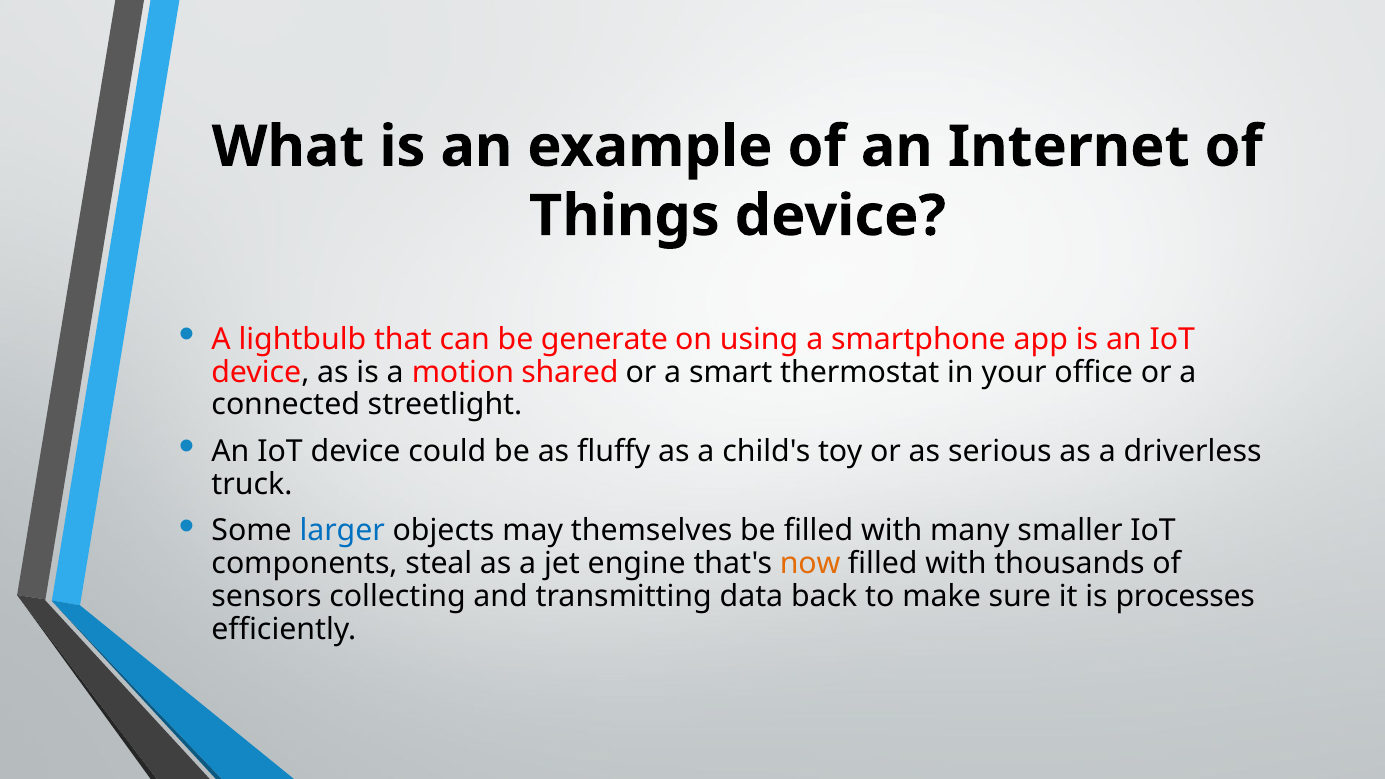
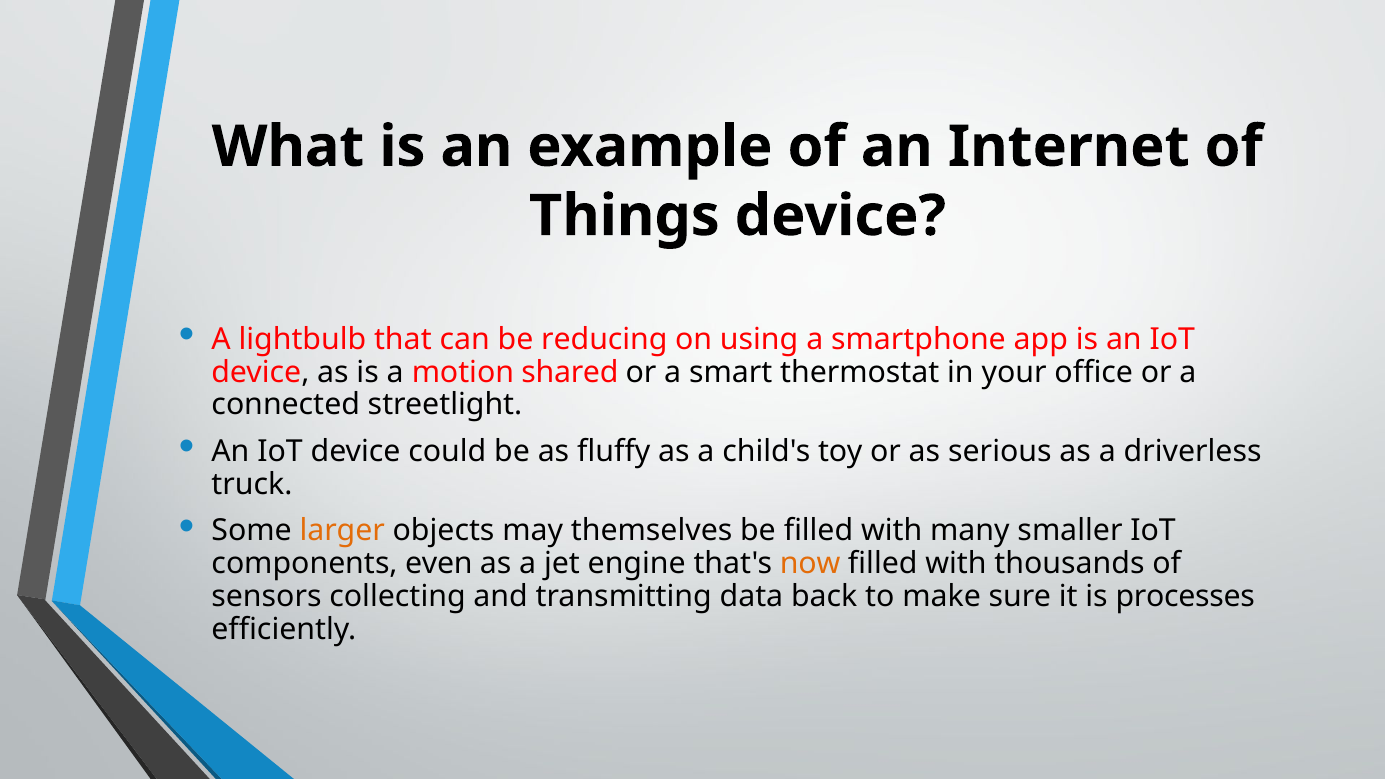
generate: generate -> reducing
larger colour: blue -> orange
steal: steal -> even
